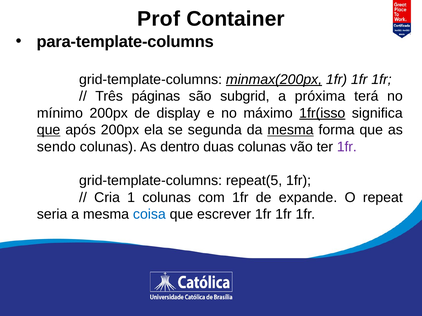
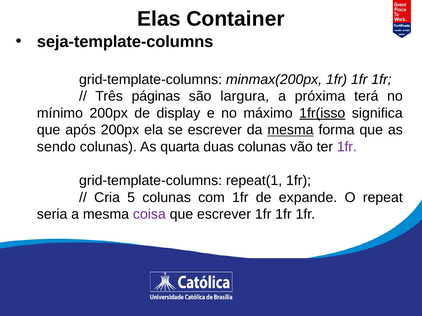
Prof: Prof -> Elas
para-template-columns: para-template-columns -> seja-template-columns
minmax(200px underline: present -> none
subgrid: subgrid -> largura
que at (49, 130) underline: present -> none
se segunda: segunda -> escrever
dentro: dentro -> quarta
repeat(5: repeat(5 -> repeat(1
1: 1 -> 5
coisa colour: blue -> purple
